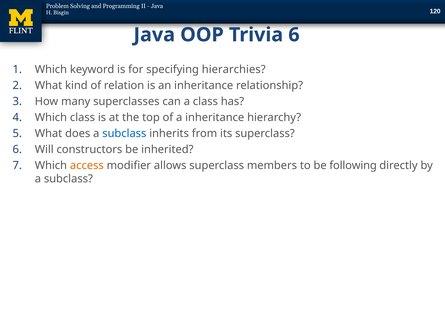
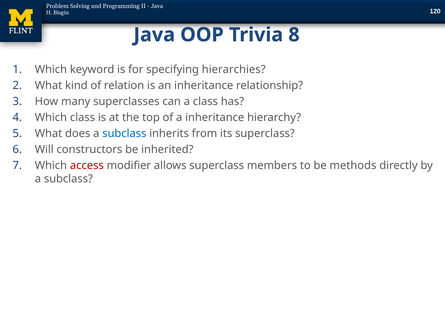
Trivia 6: 6 -> 8
access colour: orange -> red
following: following -> methods
